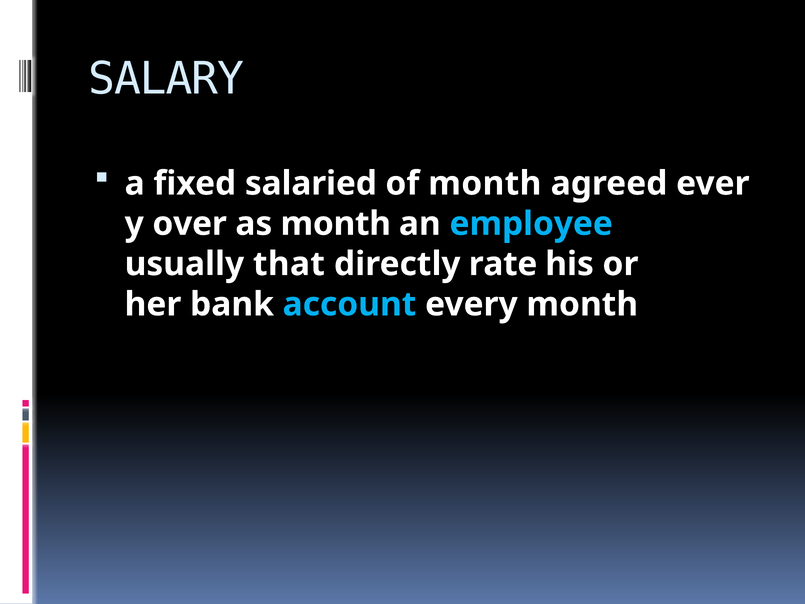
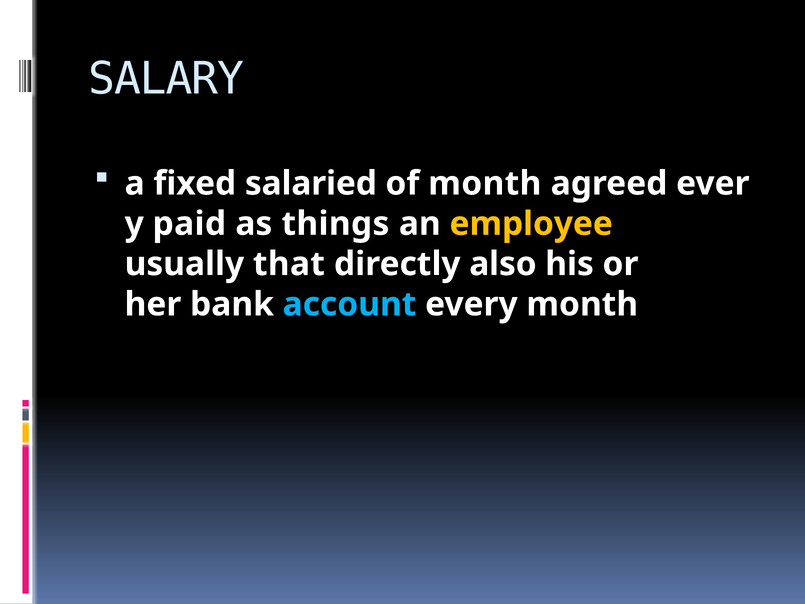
over: over -> paid
as month: month -> things
employee colour: light blue -> yellow
rate: rate -> also
